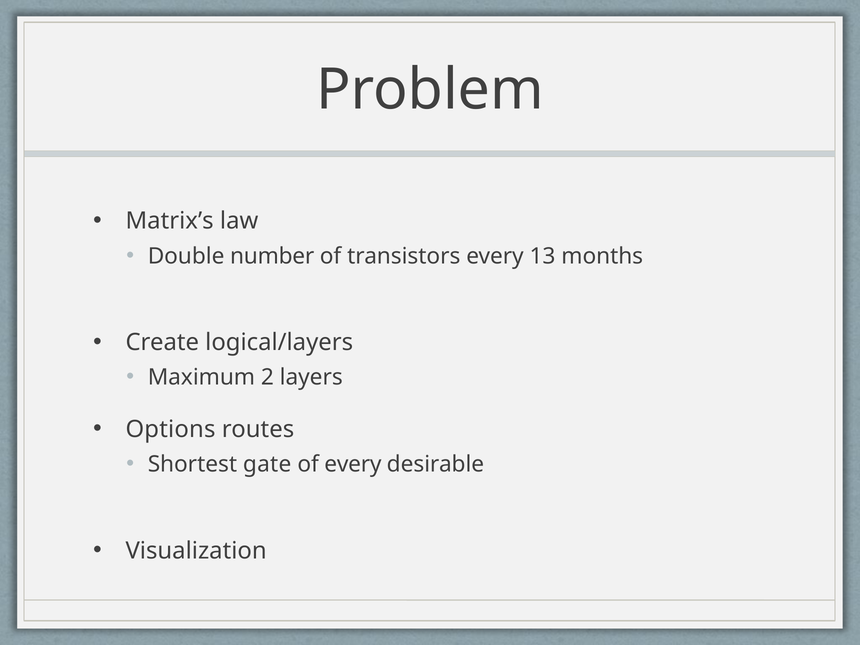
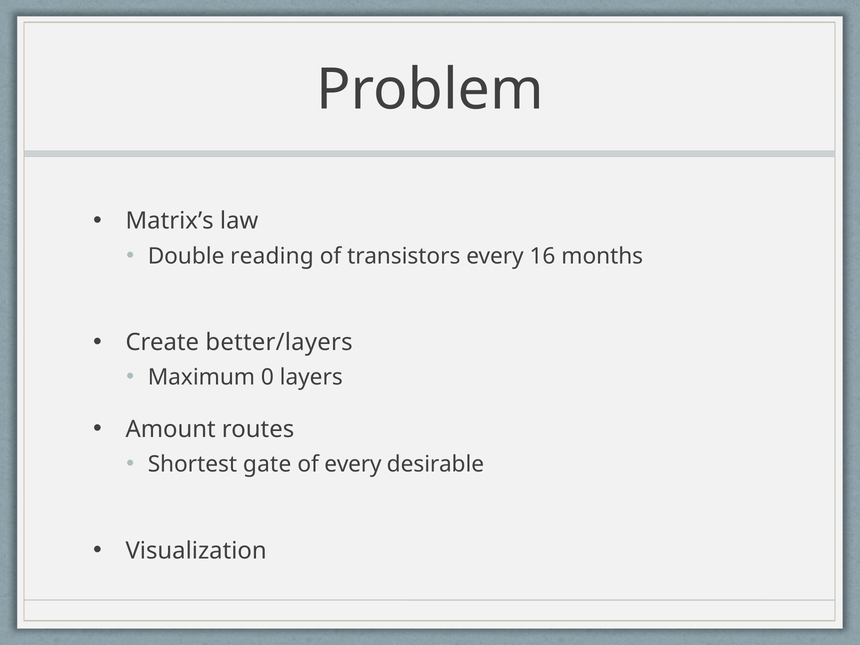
number: number -> reading
13: 13 -> 16
logical/layers: logical/layers -> better/layers
2: 2 -> 0
Options: Options -> Amount
